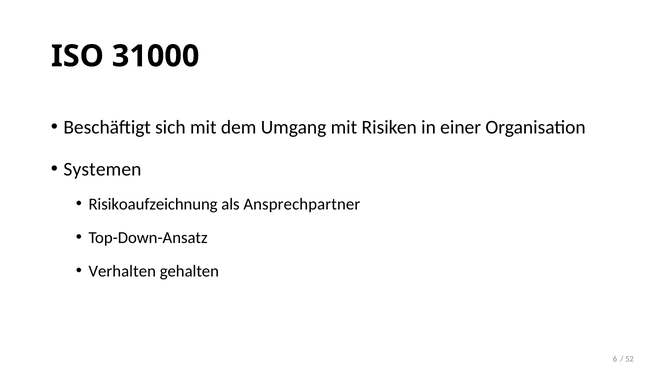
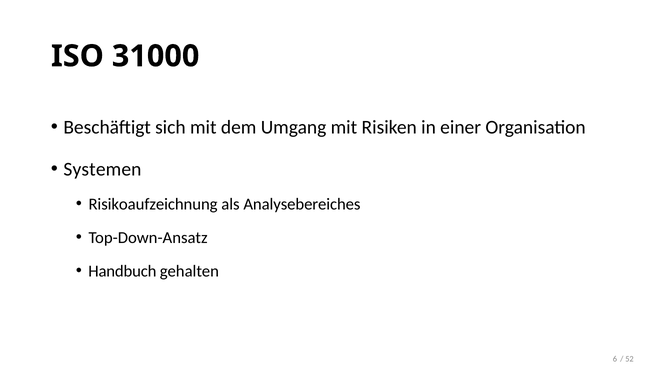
Ansprechpartner: Ansprechpartner -> Analysebereiches
Verhalten: Verhalten -> Handbuch
